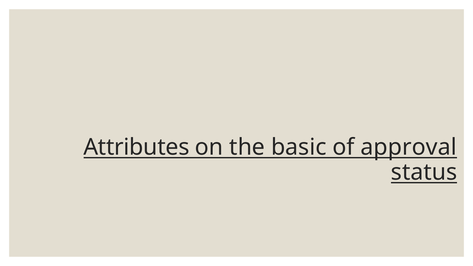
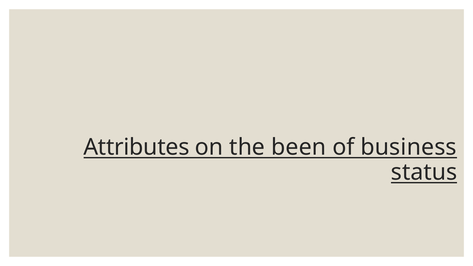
basic: basic -> been
approval: approval -> business
